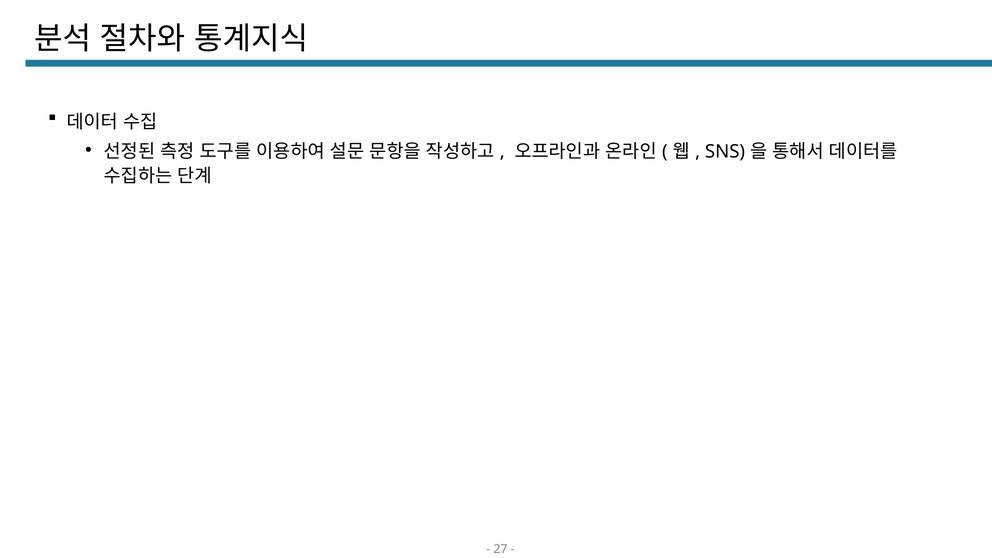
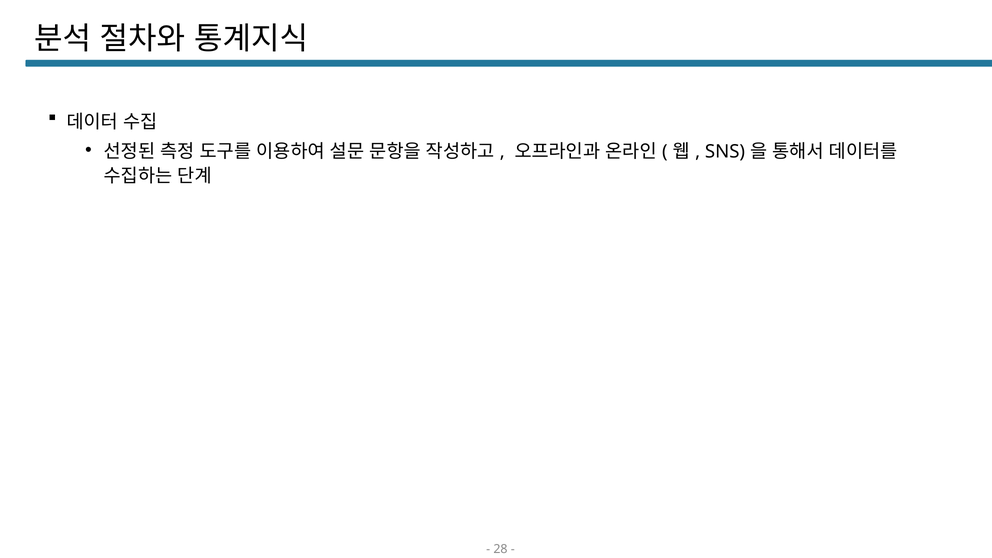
27: 27 -> 28
